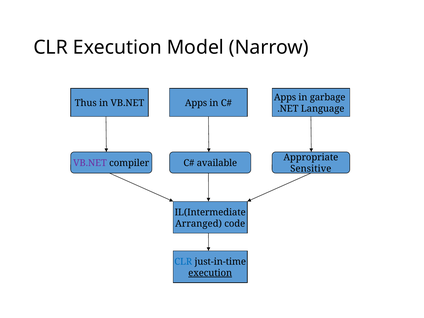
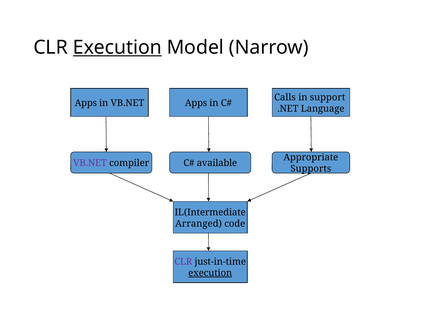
Execution at (117, 48) underline: none -> present
Apps at (285, 97): Apps -> Calls
garbage: garbage -> support
Thus at (86, 103): Thus -> Apps
Sensitive: Sensitive -> Supports
CLR at (183, 262) colour: blue -> purple
